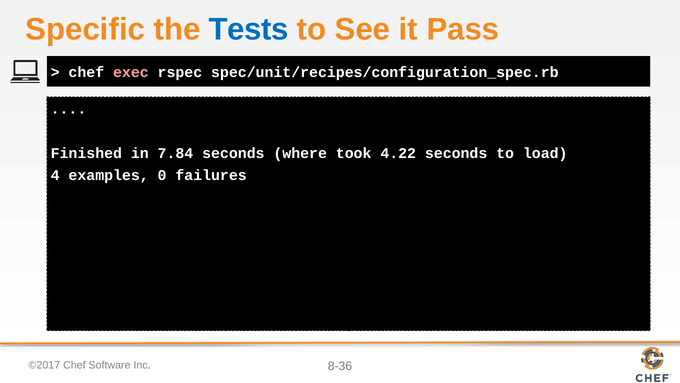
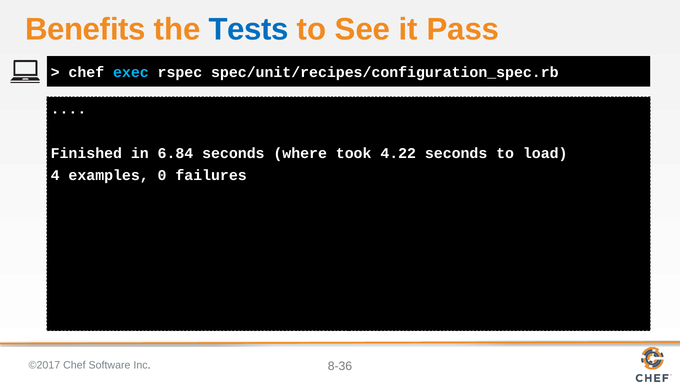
Specific: Specific -> Benefits
exec colour: pink -> light blue
7.84: 7.84 -> 6.84
